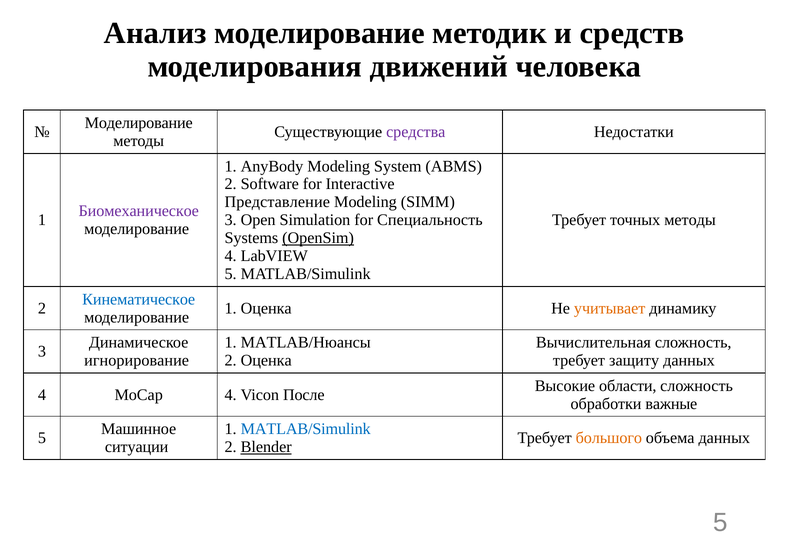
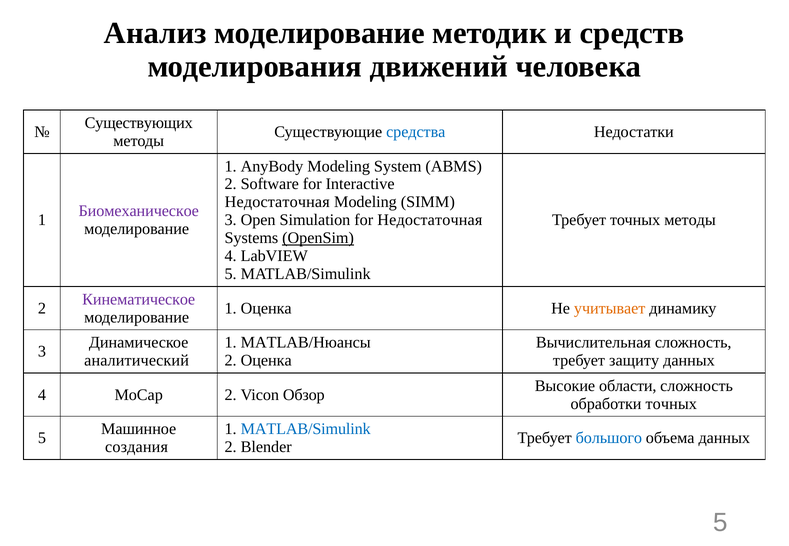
Моделирование at (139, 123): Моделирование -> Существующих
средства colour: purple -> blue
Представление at (277, 202): Представление -> Недостаточная
for Специальность: Специальность -> Недостаточная
Кинематическое colour: blue -> purple
игнорирование: игнорирование -> аналитический
MoCap 4: 4 -> 2
После: После -> Обзор
обработки важные: важные -> точных
большого colour: orange -> blue
ситуации: ситуации -> создания
Blender underline: present -> none
